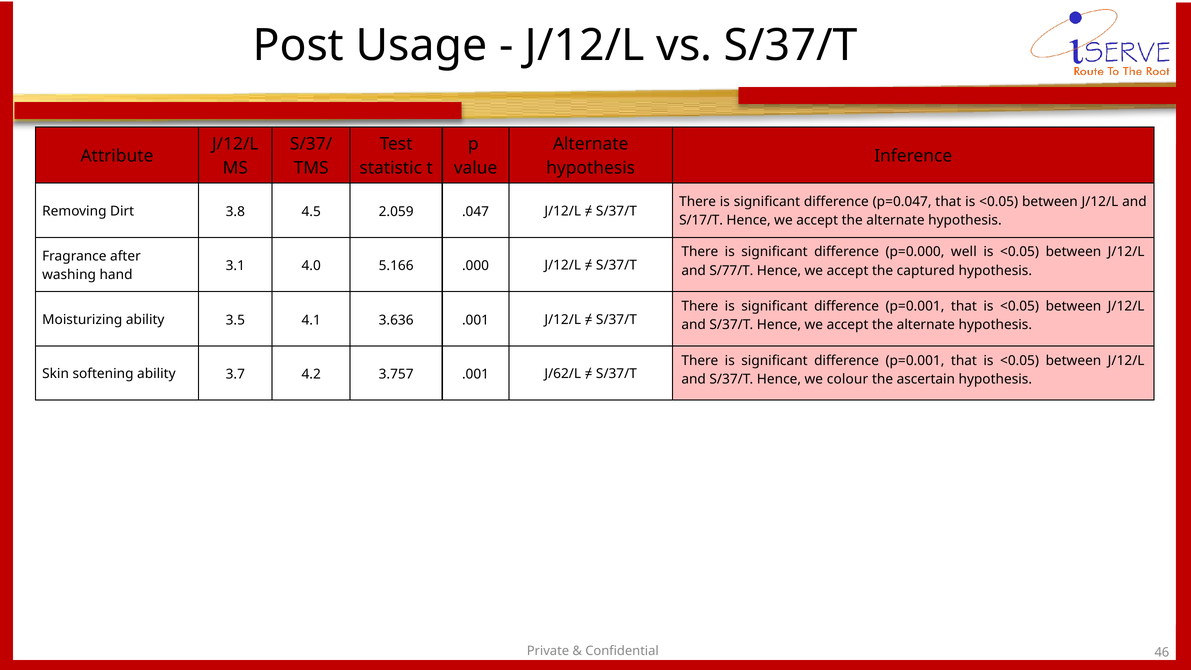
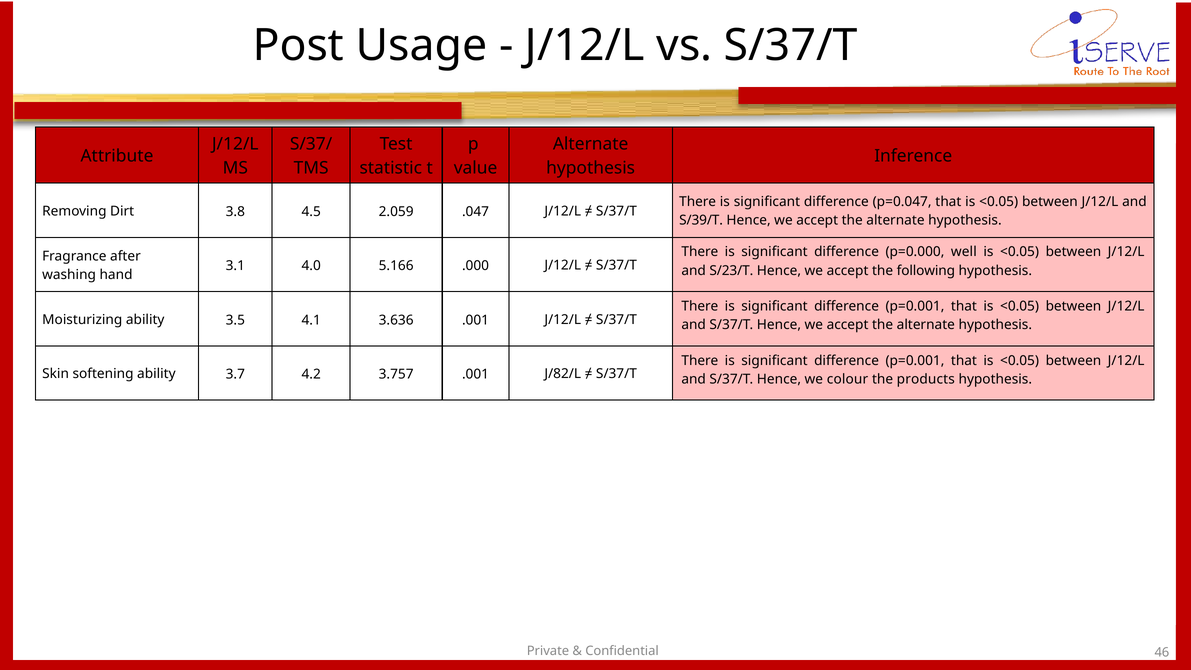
S/17/T: S/17/T -> S/39/T
S/77/T: S/77/T -> S/23/T
captured: captured -> following
J/62/L: J/62/L -> J/82/L
ascertain: ascertain -> products
